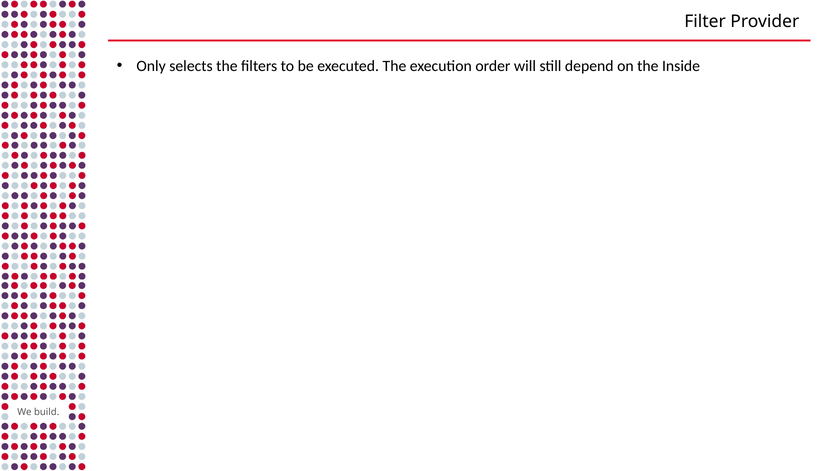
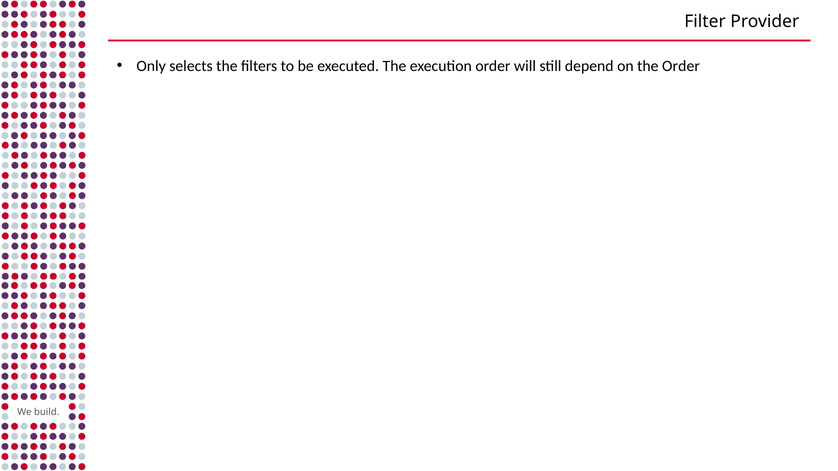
the Inside: Inside -> Order
